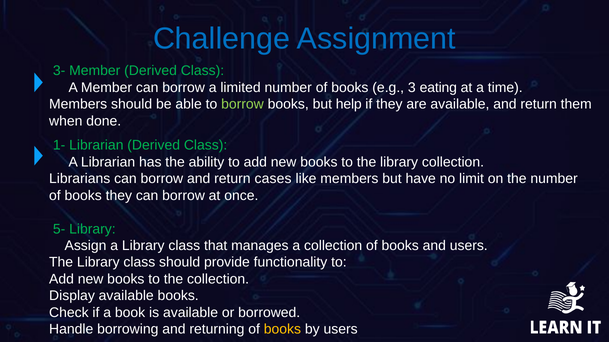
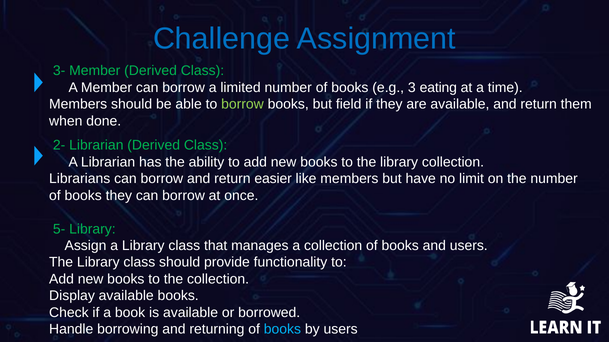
help: help -> field
1-: 1- -> 2-
cases: cases -> easier
books at (282, 330) colour: yellow -> light blue
